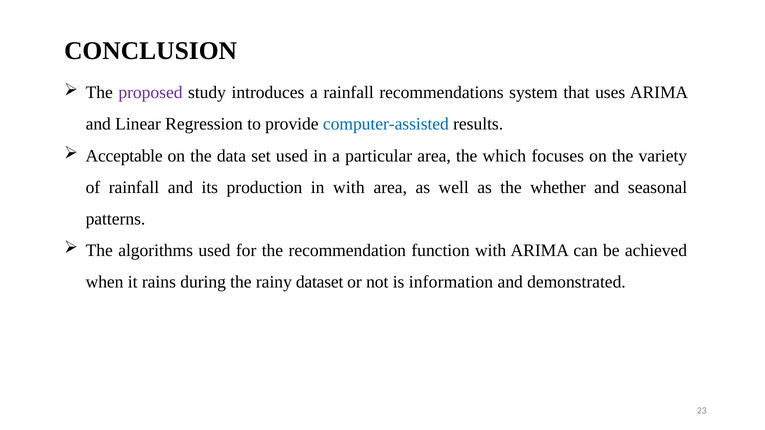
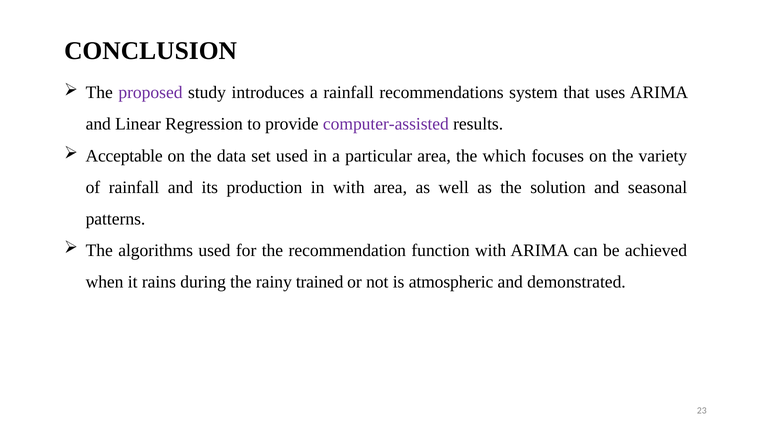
computer-assisted colour: blue -> purple
whether: whether -> solution
dataset: dataset -> trained
information: information -> atmospheric
